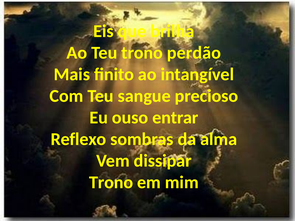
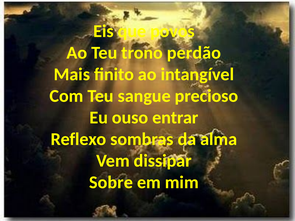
brilha: brilha -> povos
Trono at (111, 183): Trono -> Sobre
